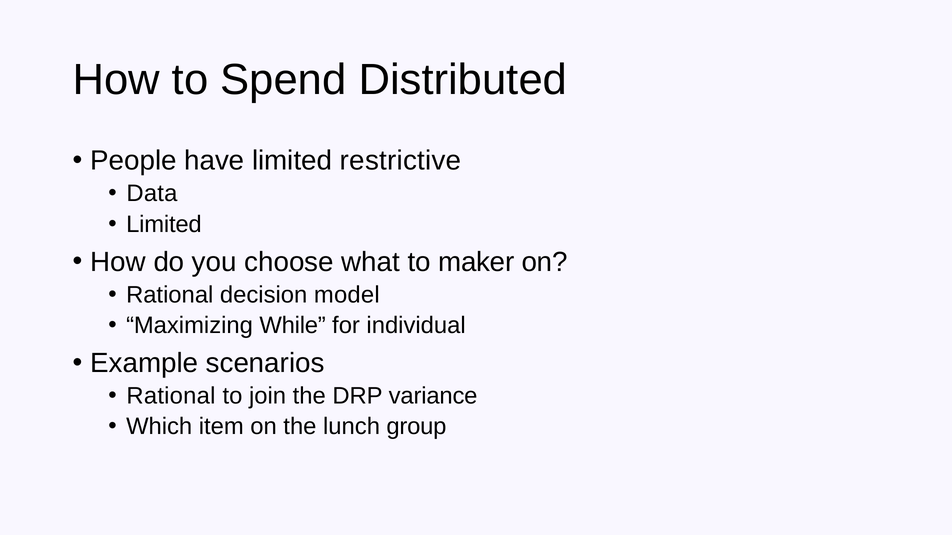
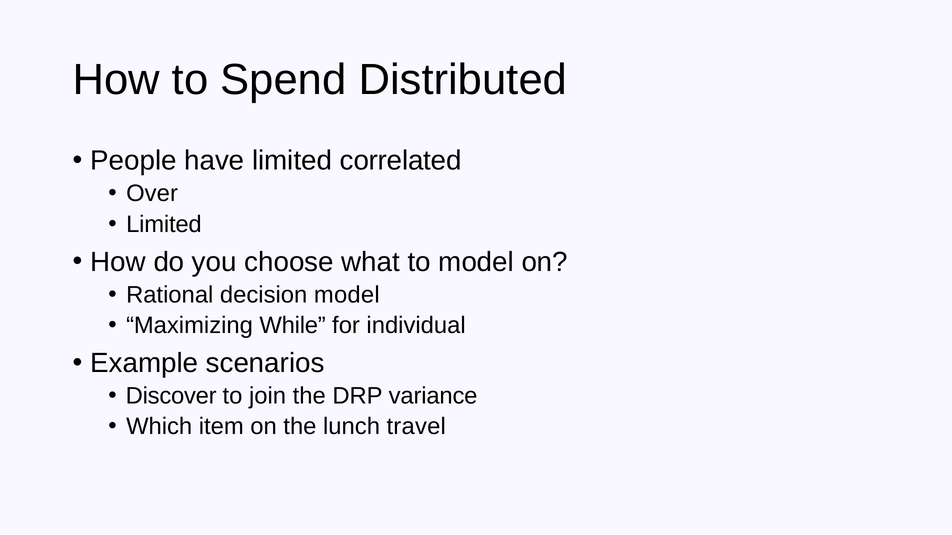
restrictive: restrictive -> correlated
Data: Data -> Over
to maker: maker -> model
Rational at (171, 396): Rational -> Discover
group: group -> travel
